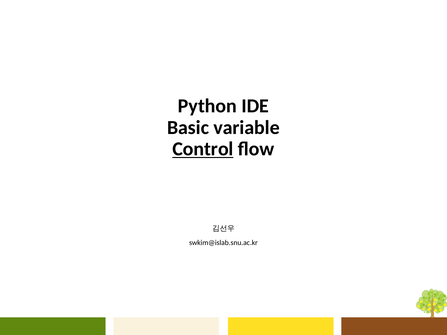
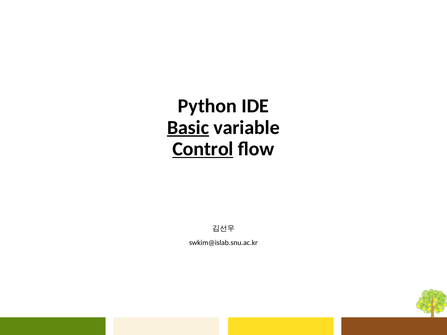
Basic underline: none -> present
